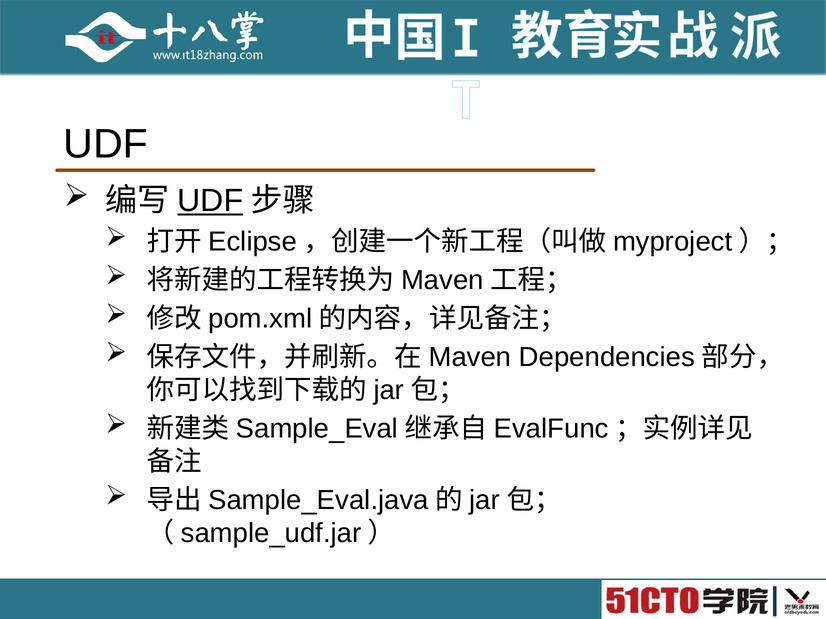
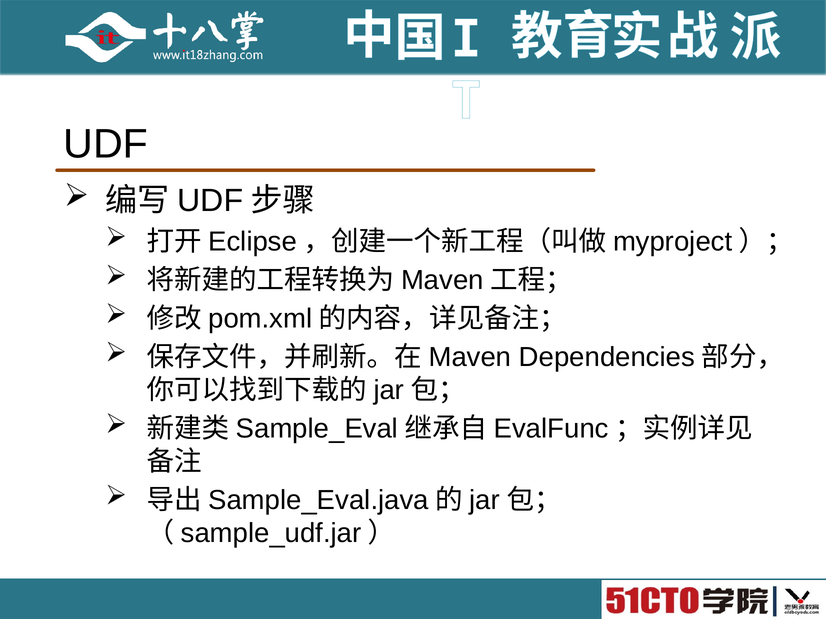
UDF at (210, 201) underline: present -> none
